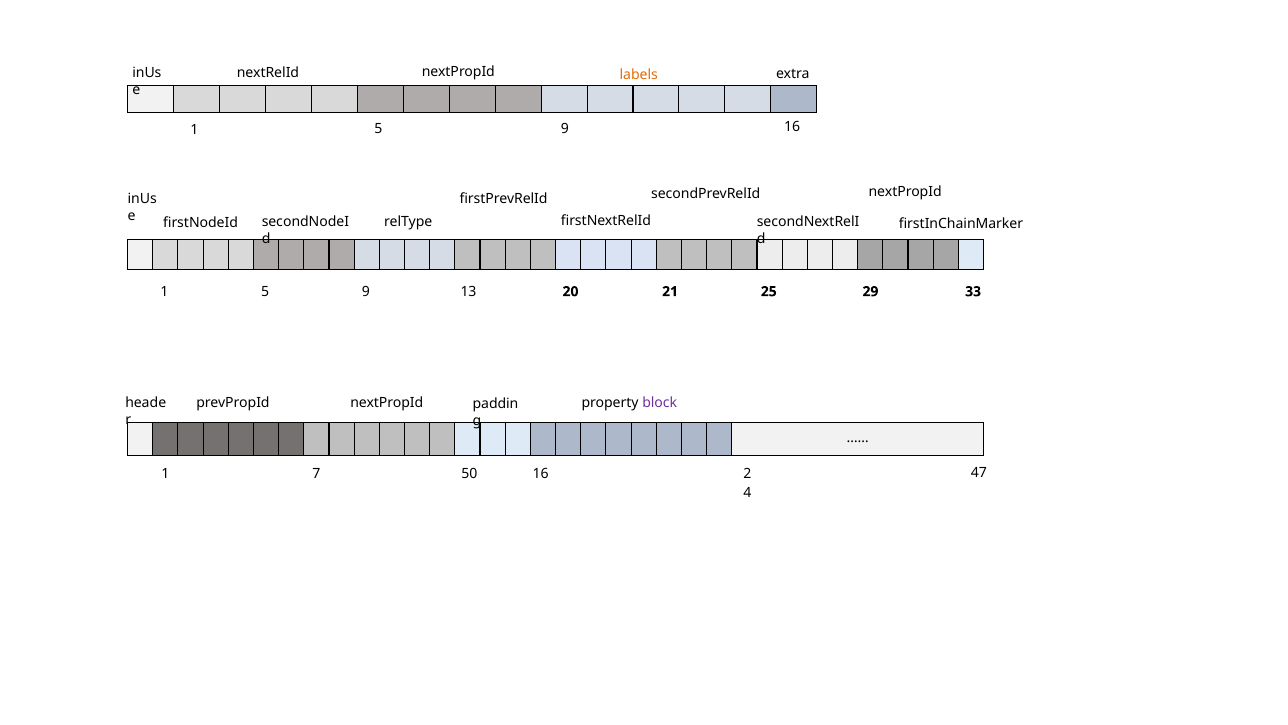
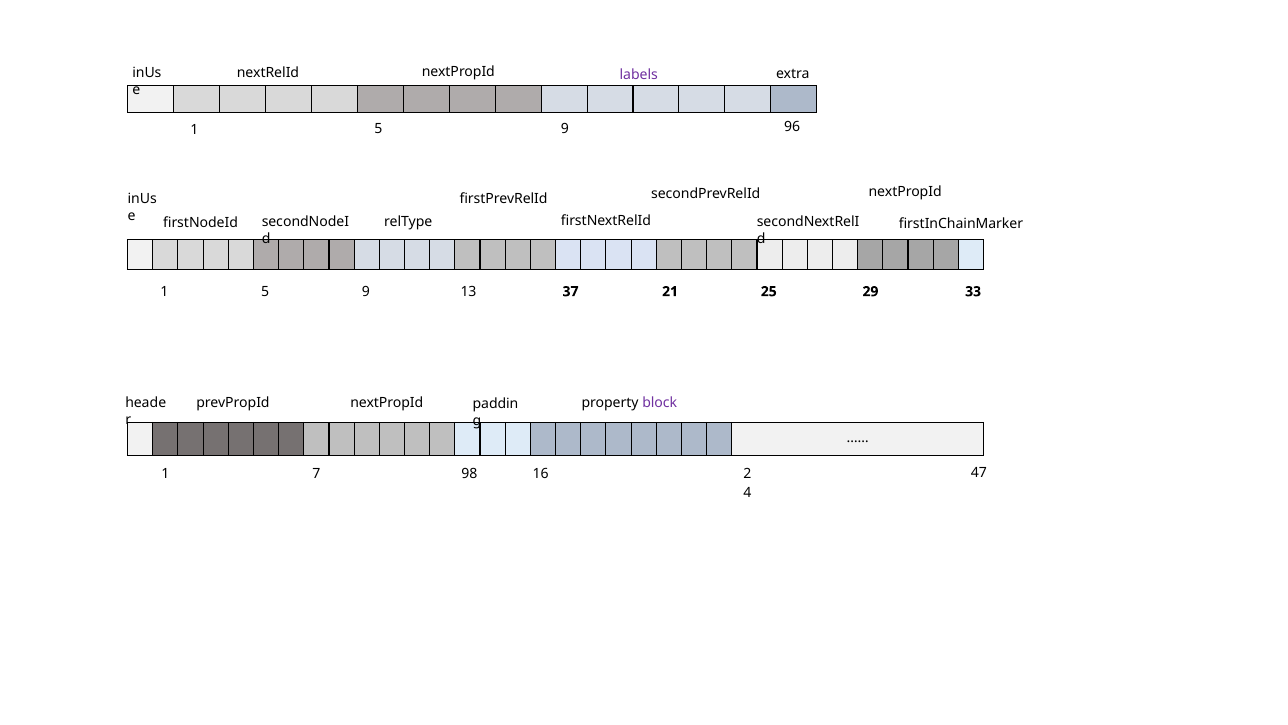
labels colour: orange -> purple
9 16: 16 -> 96
20: 20 -> 37
50: 50 -> 98
